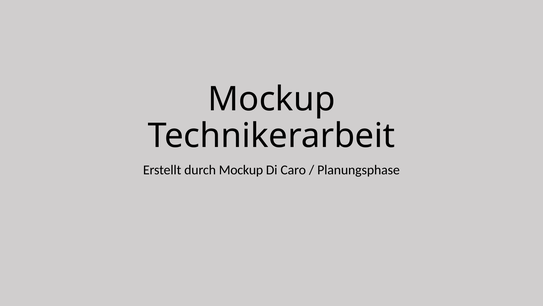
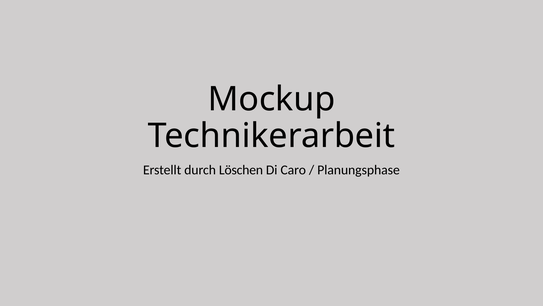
durch Mockup: Mockup -> Löschen
